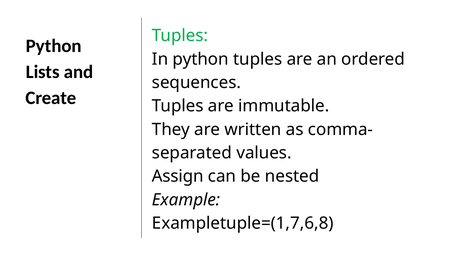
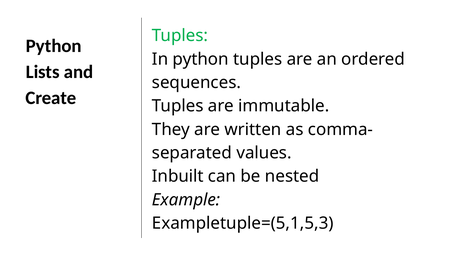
Assign: Assign -> Inbuilt
Exampletuple=(1,7,6,8: Exampletuple=(1,7,6,8 -> Exampletuple=(5,1,5,3
